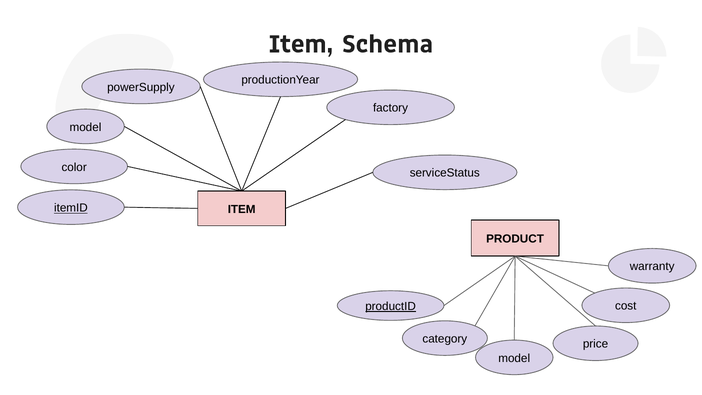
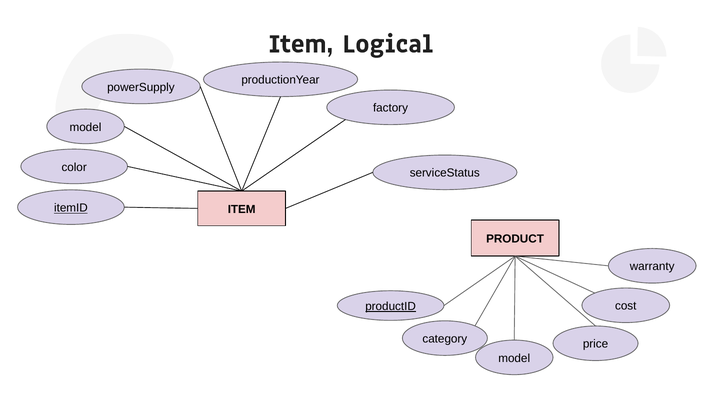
Schema: Schema -> Logical
